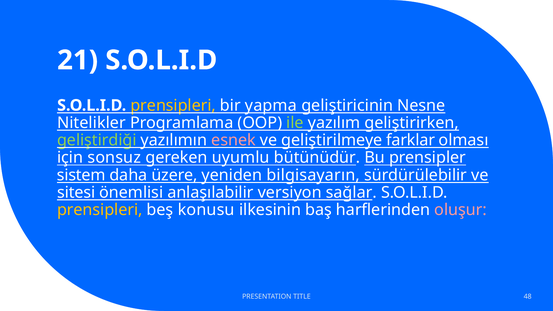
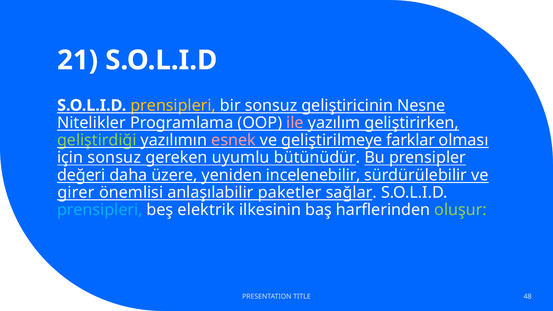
bir yapma: yapma -> sonsuz
ile colour: light green -> pink
sistem: sistem -> değeri
bilgisayarın: bilgisayarın -> incelenebilir
sitesi: sitesi -> girer
versiyon: versiyon -> paketler
prensipleri at (100, 210) colour: yellow -> light blue
konusu: konusu -> elektrik
oluşur colour: pink -> light green
